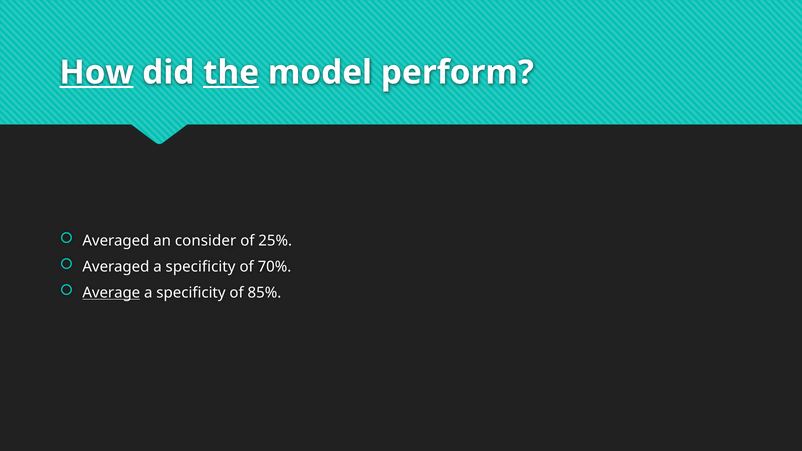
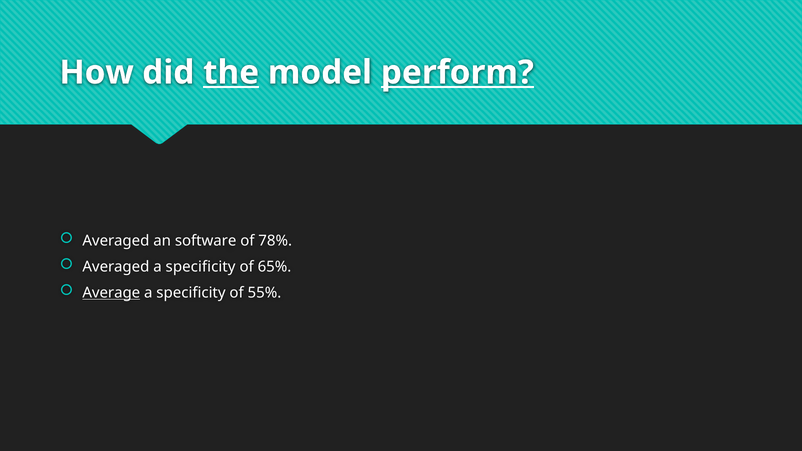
How underline: present -> none
perform underline: none -> present
consider: consider -> software
25%: 25% -> 78%
70%: 70% -> 65%
85%: 85% -> 55%
